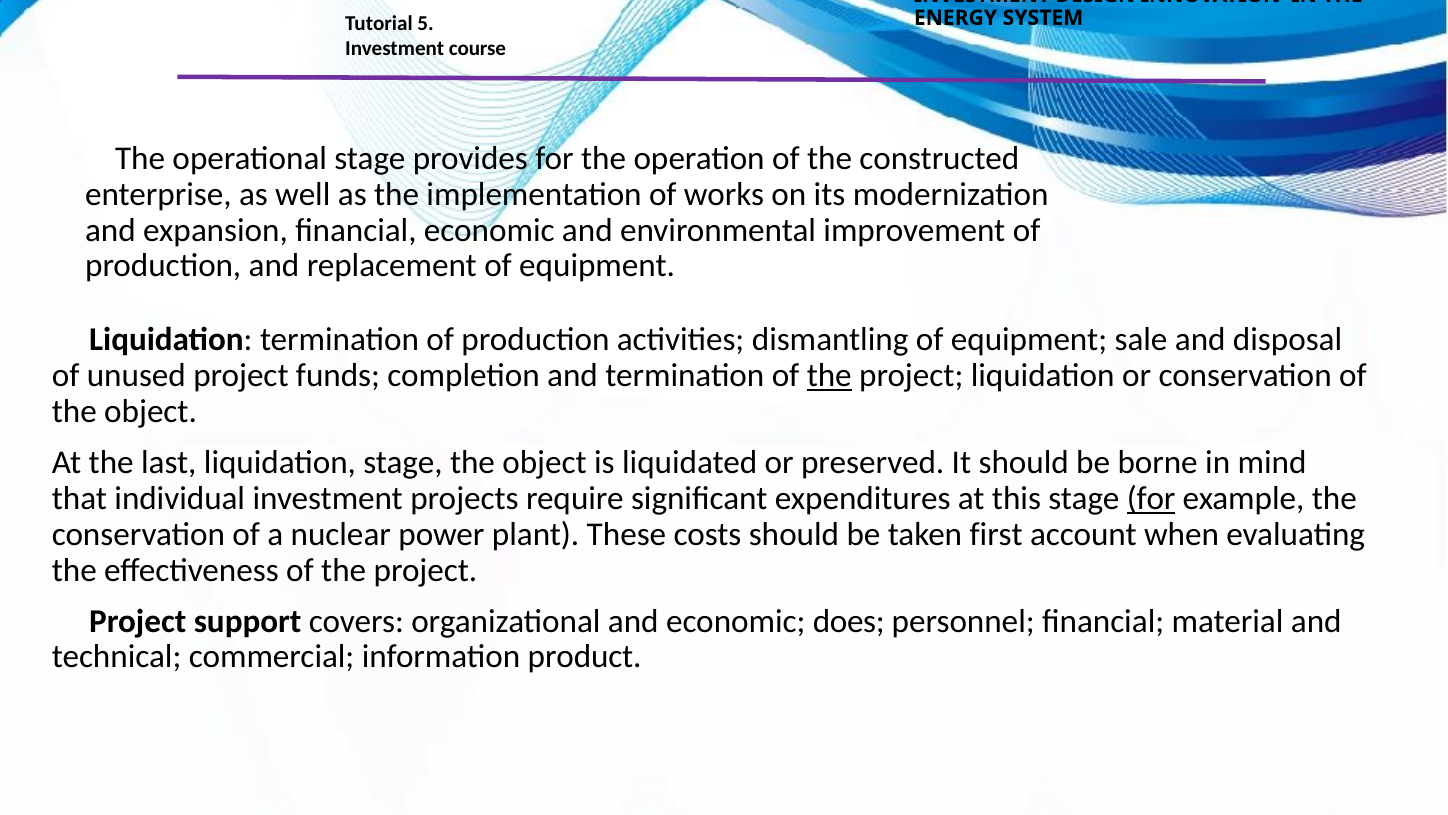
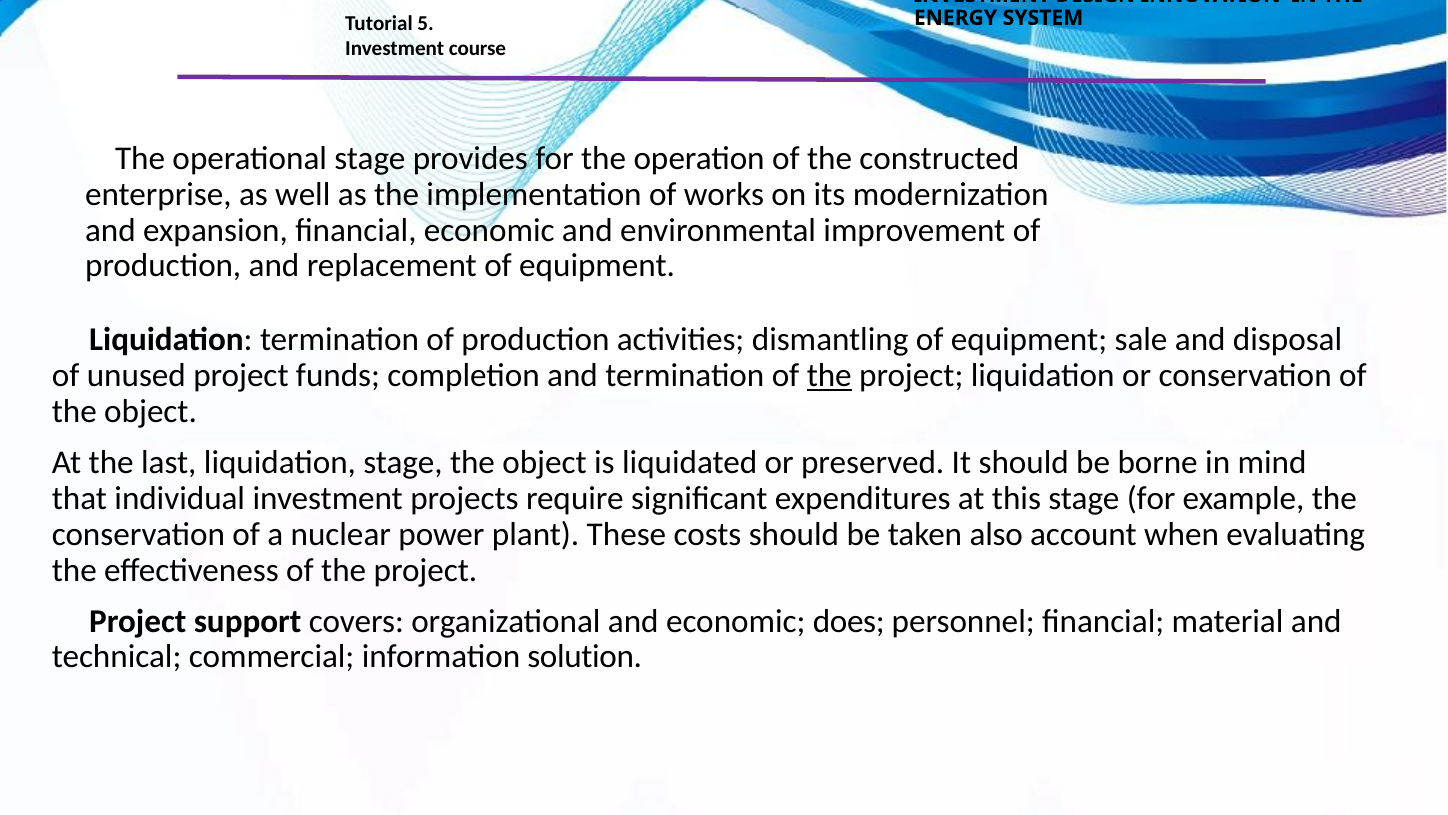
for at (1151, 498) underline: present -> none
first: first -> also
product: product -> solution
